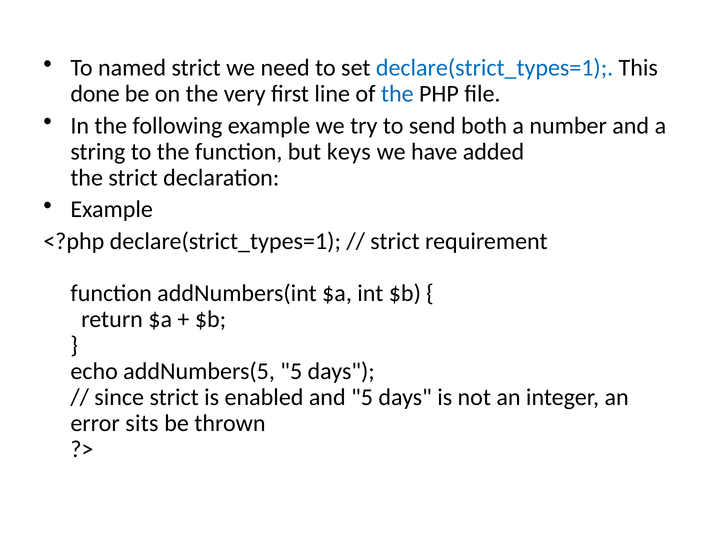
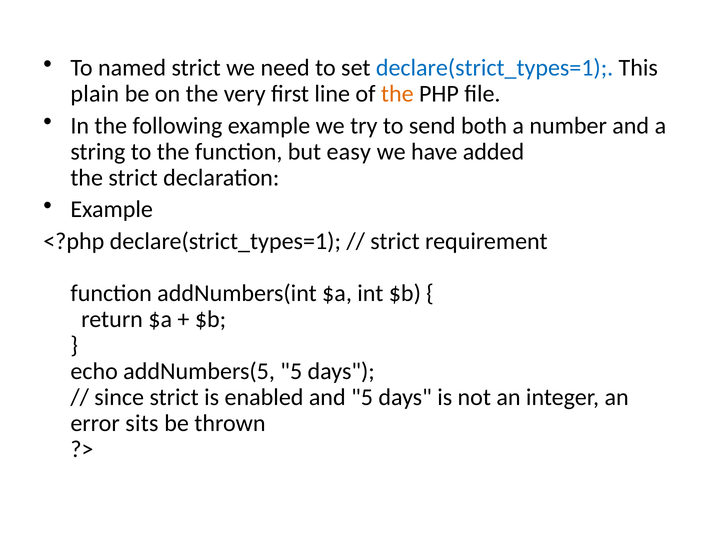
done: done -> plain
the at (397, 94) colour: blue -> orange
keys: keys -> easy
